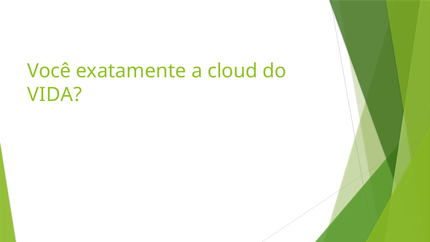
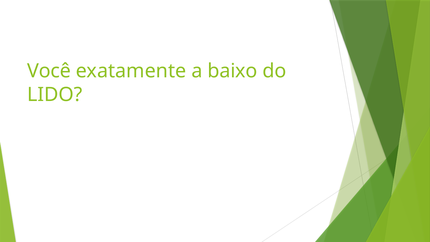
cloud: cloud -> baixo
VIDA: VIDA -> LIDO
